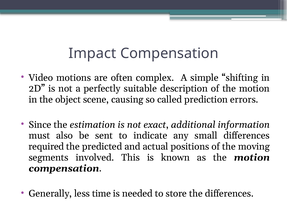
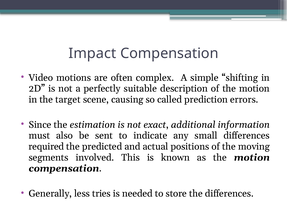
object: object -> target
time: time -> tries
